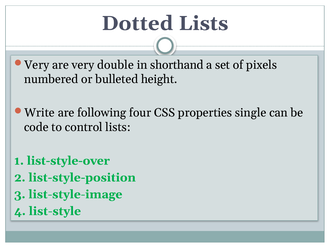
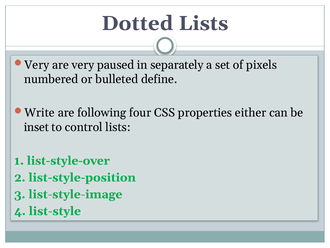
double: double -> paused
shorthand: shorthand -> separately
height: height -> define
single: single -> either
code: code -> inset
